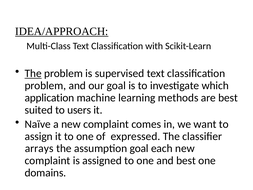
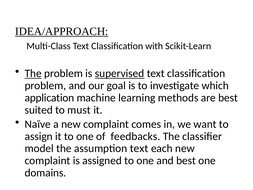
supervised underline: none -> present
users: users -> must
expressed: expressed -> feedbacks
arrays: arrays -> model
assumption goal: goal -> text
